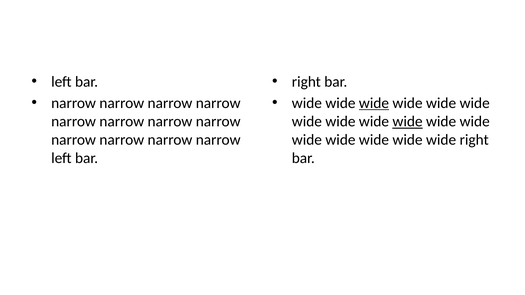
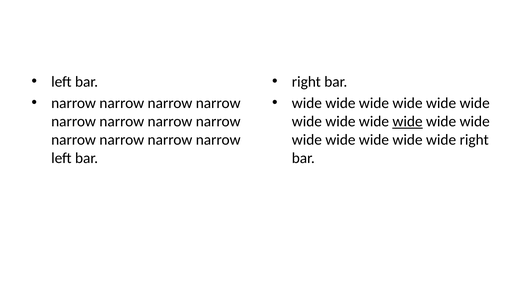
wide at (374, 103) underline: present -> none
